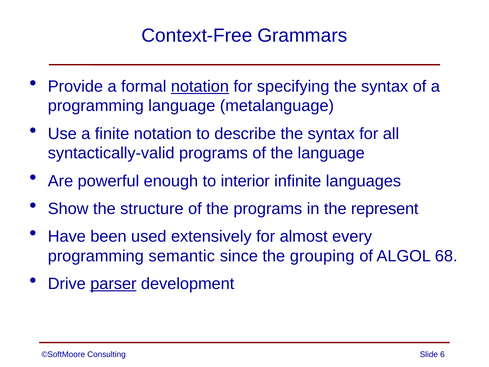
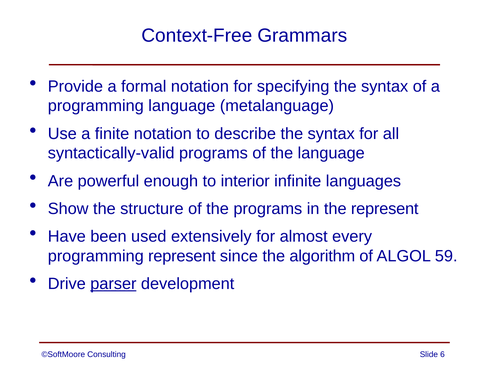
notation at (200, 86) underline: present -> none
programming semantic: semantic -> represent
grouping: grouping -> algorithm
68: 68 -> 59
